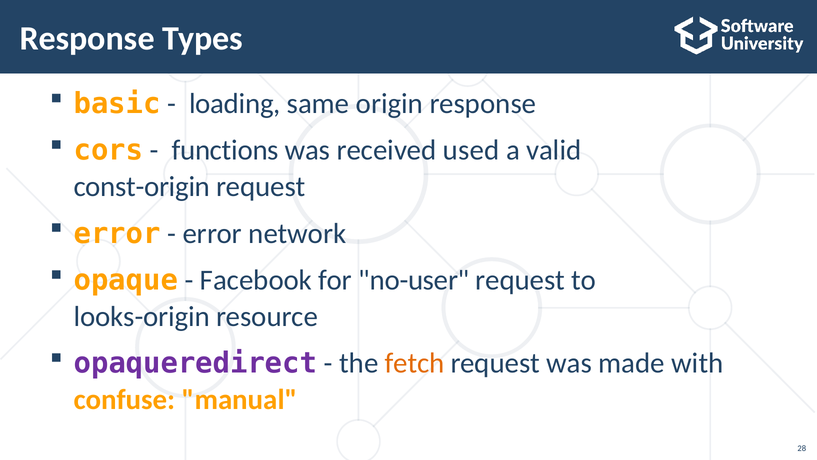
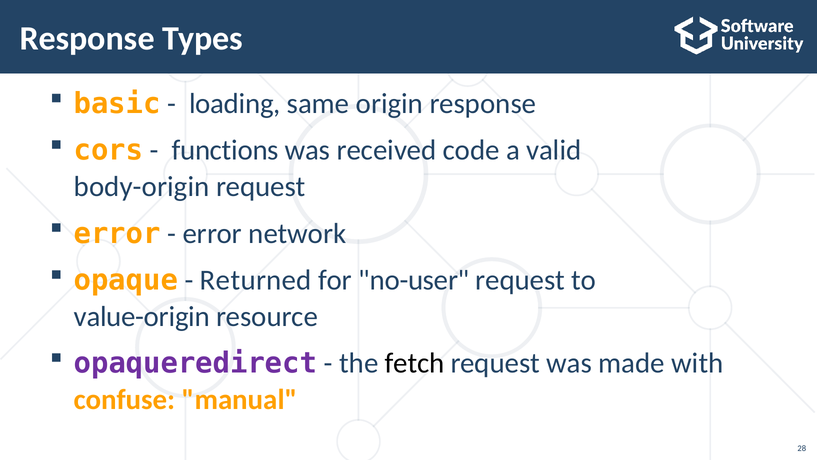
used: used -> code
const-origin: const-origin -> body-origin
Facebook: Facebook -> Returned
looks-origin: looks-origin -> value-origin
fetch colour: orange -> black
